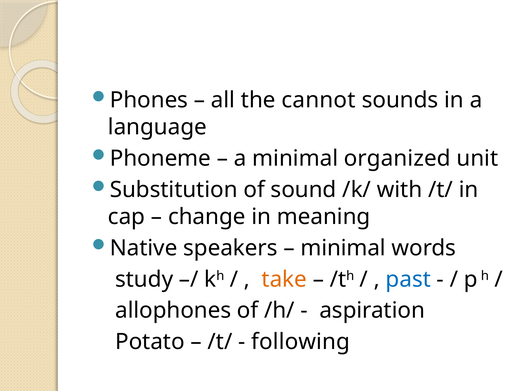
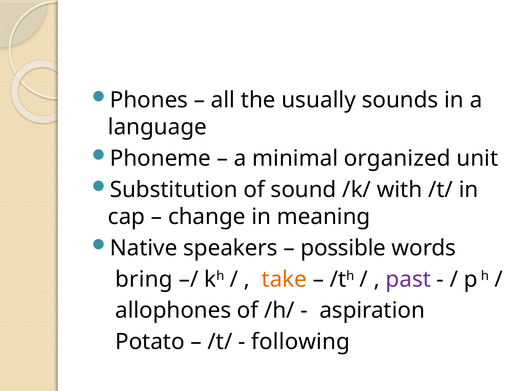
cannot: cannot -> usually
minimal at (343, 248): minimal -> possible
study: study -> bring
past colour: blue -> purple
